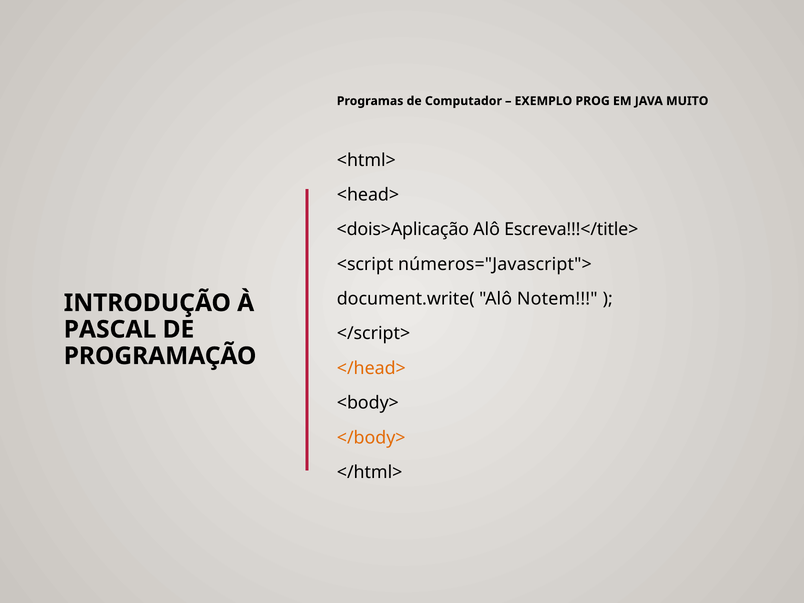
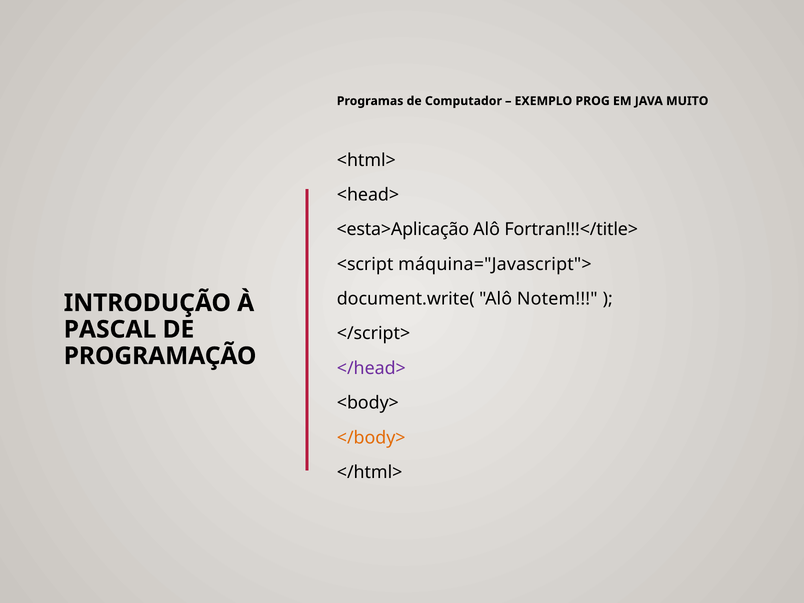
<dois>Aplicação: <dois>Aplicação -> <esta>Aplicação
Escreva!!!</title>: Escreva!!!</title> -> Fortran!!!</title>
números="Javascript">: números="Javascript"> -> máquina="Javascript">
</head> colour: orange -> purple
